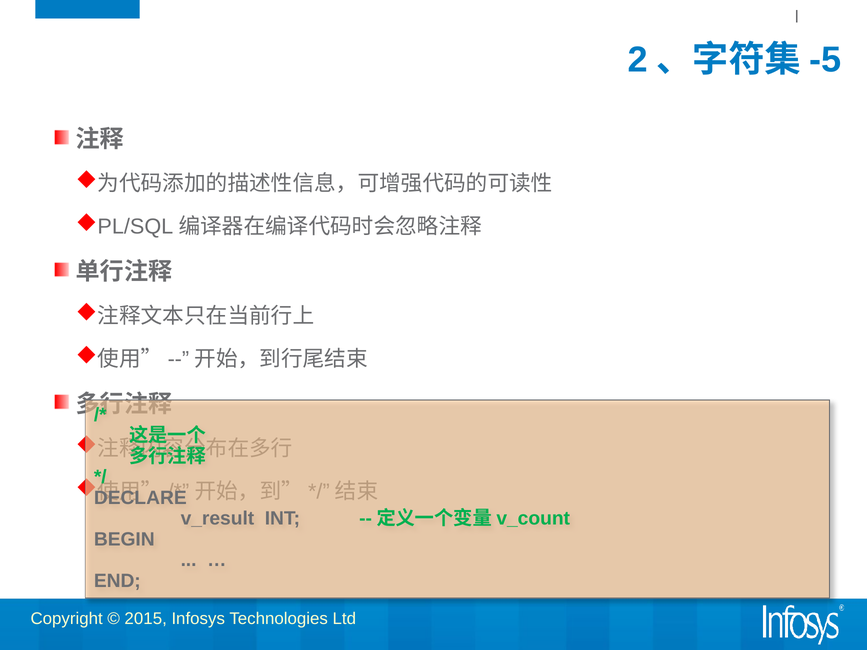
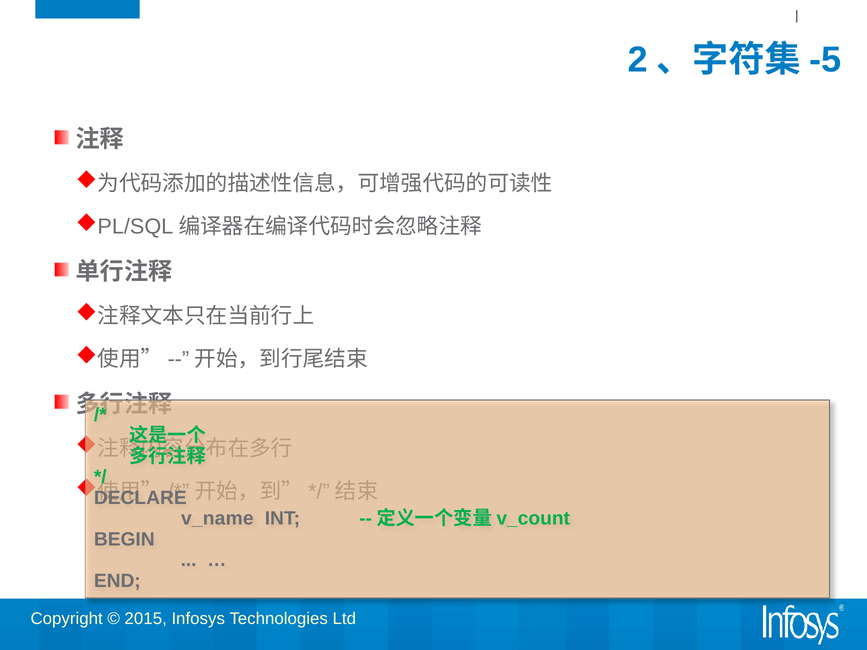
v_result: v_result -> v_name
